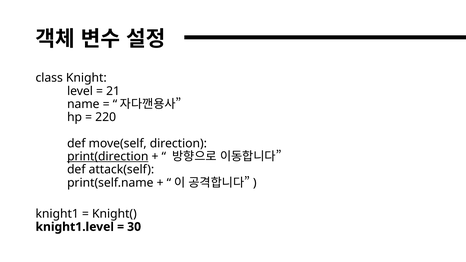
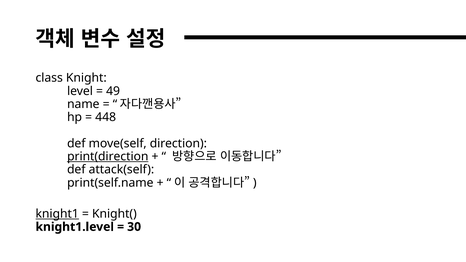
21: 21 -> 49
220: 220 -> 448
knight1 underline: none -> present
